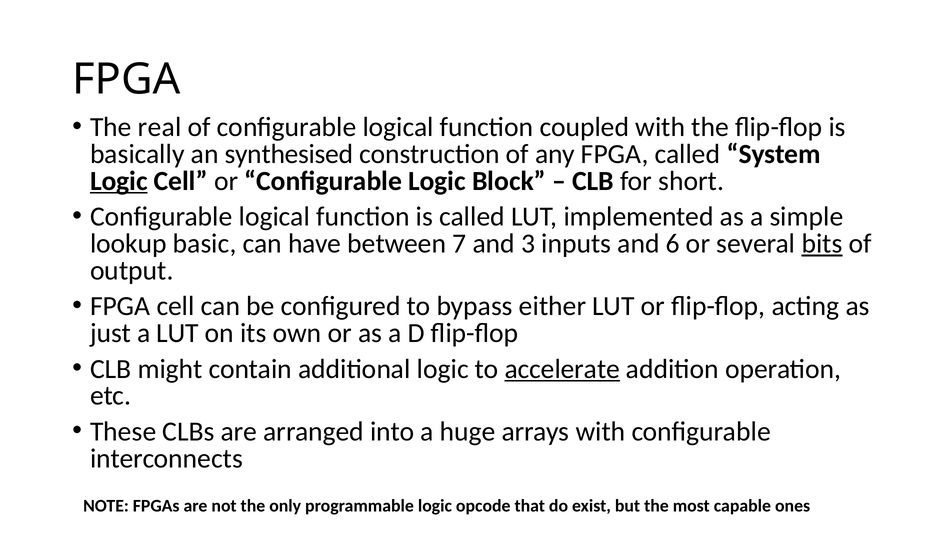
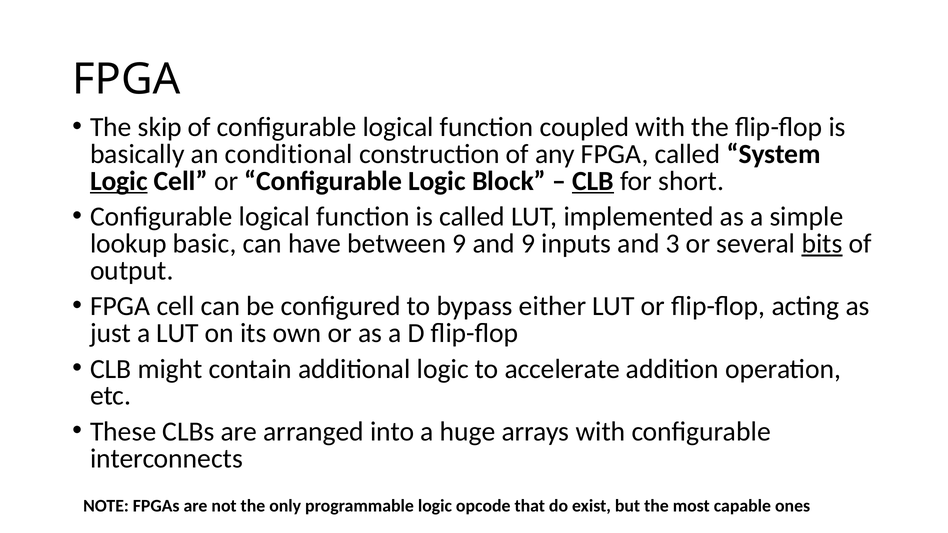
real: real -> skip
synthesised: synthesised -> conditional
CLB at (593, 181) underline: none -> present
between 7: 7 -> 9
and 3: 3 -> 9
6: 6 -> 3
accelerate underline: present -> none
